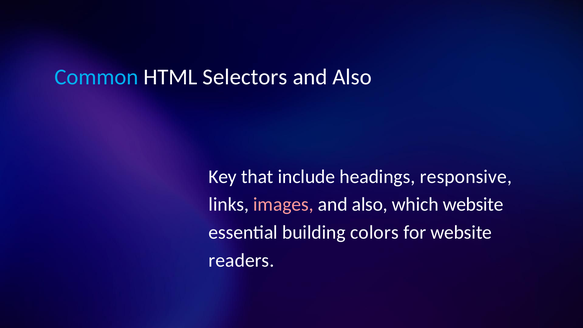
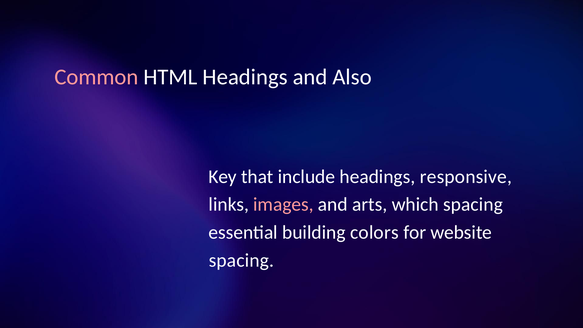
Common colour: light blue -> pink
HTML Selectors: Selectors -> Headings
also at (370, 205): also -> arts
which website: website -> spacing
readers at (241, 261): readers -> spacing
